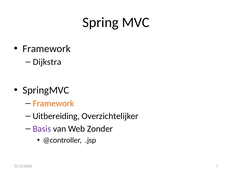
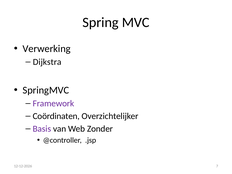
Framework at (47, 49): Framework -> Verwerking
Framework at (53, 103) colour: orange -> purple
Uitbereiding: Uitbereiding -> Coördinaten
